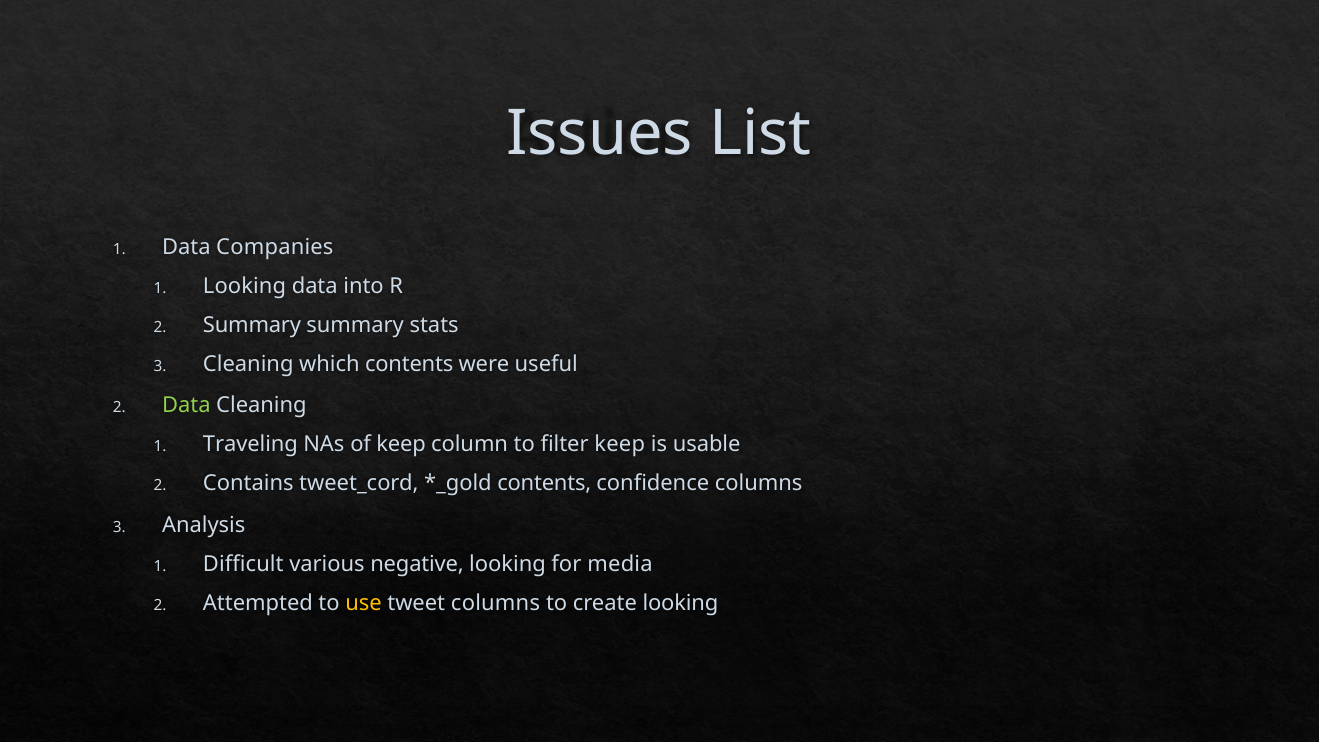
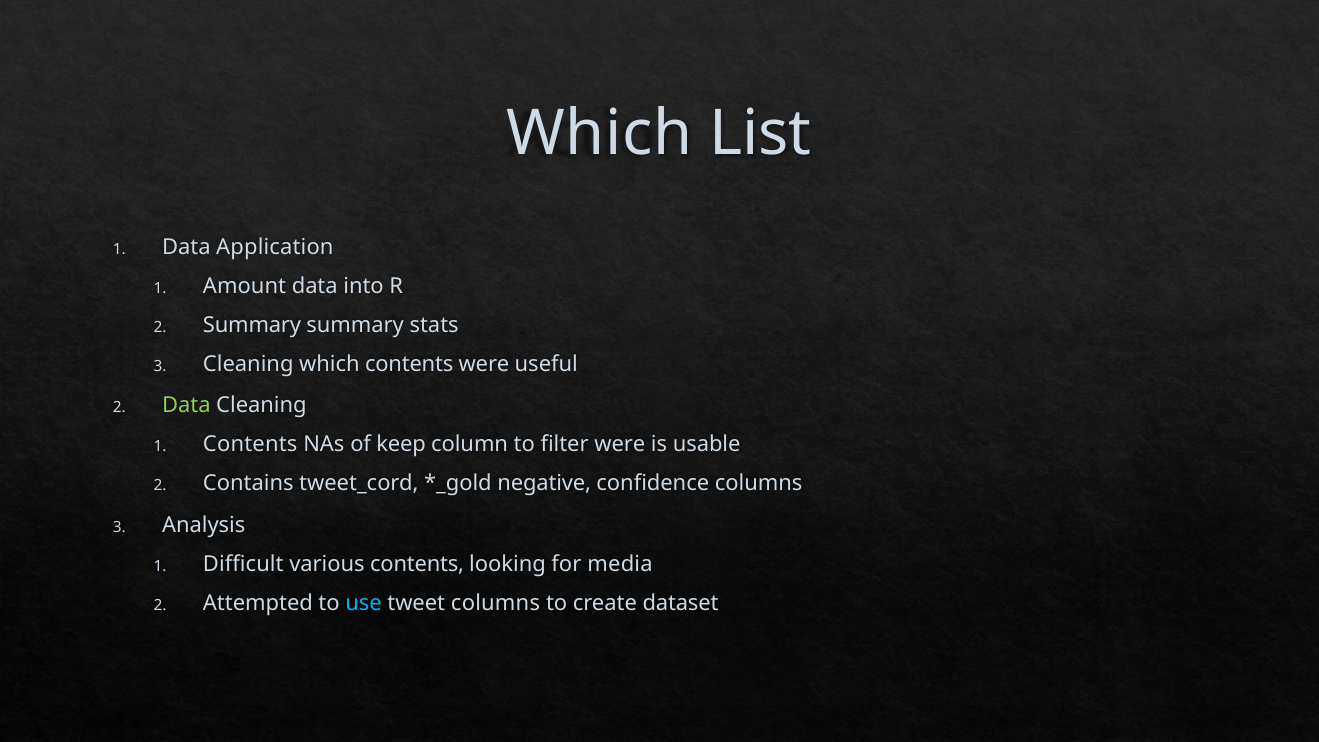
Issues at (600, 134): Issues -> Which
Companies: Companies -> Application
Looking at (245, 286): Looking -> Amount
Traveling at (250, 444): Traveling -> Contents
filter keep: keep -> were
contents at (544, 483): contents -> negative
various negative: negative -> contents
use colour: yellow -> light blue
create looking: looking -> dataset
